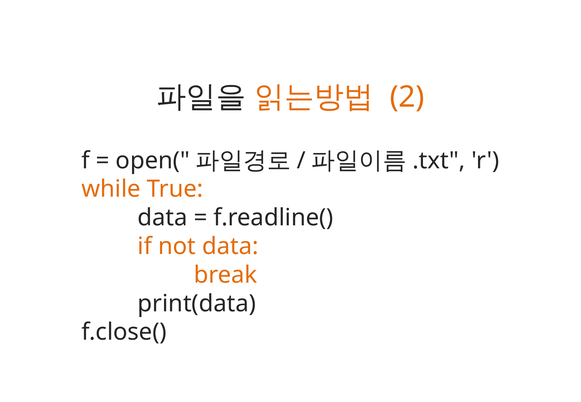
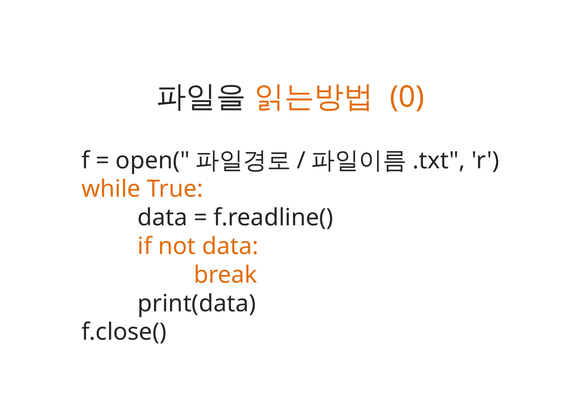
2: 2 -> 0
